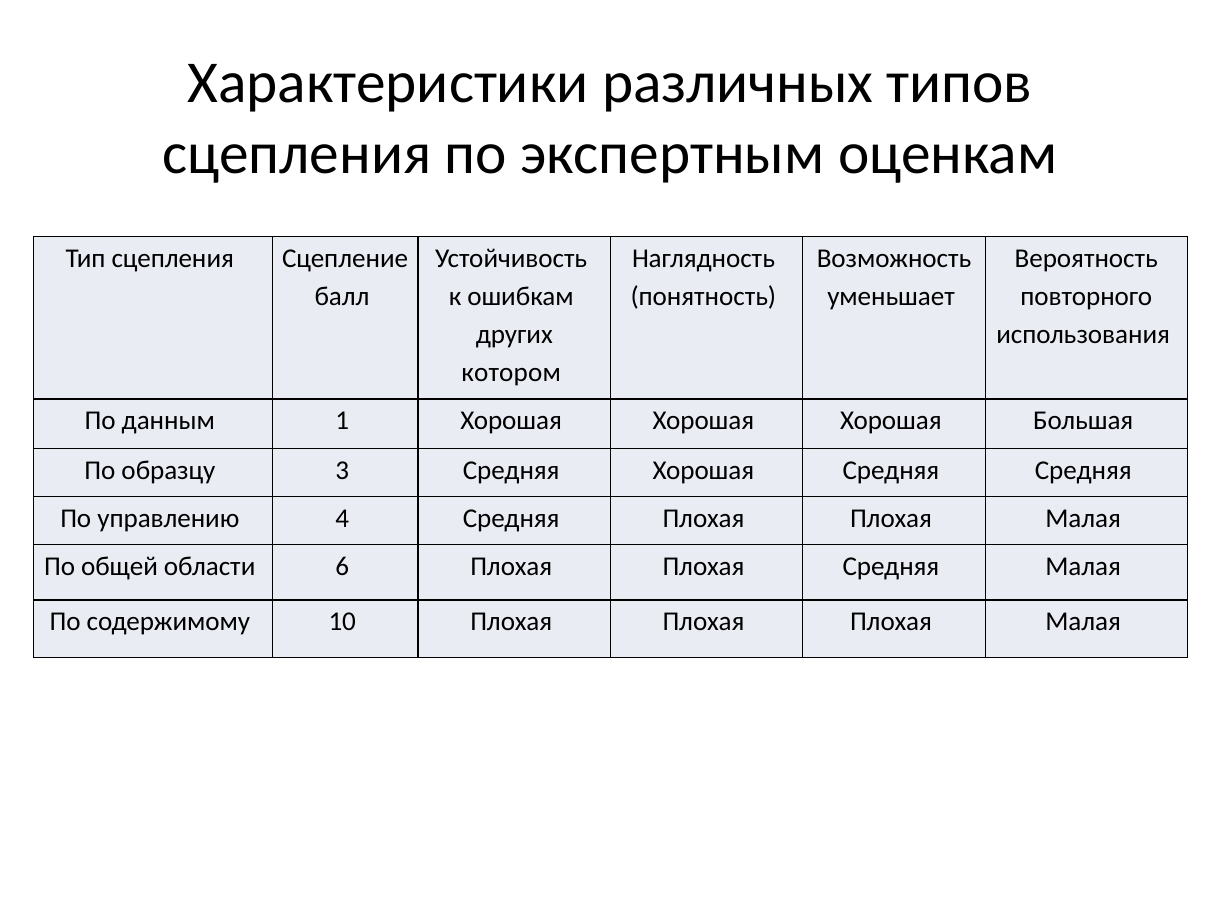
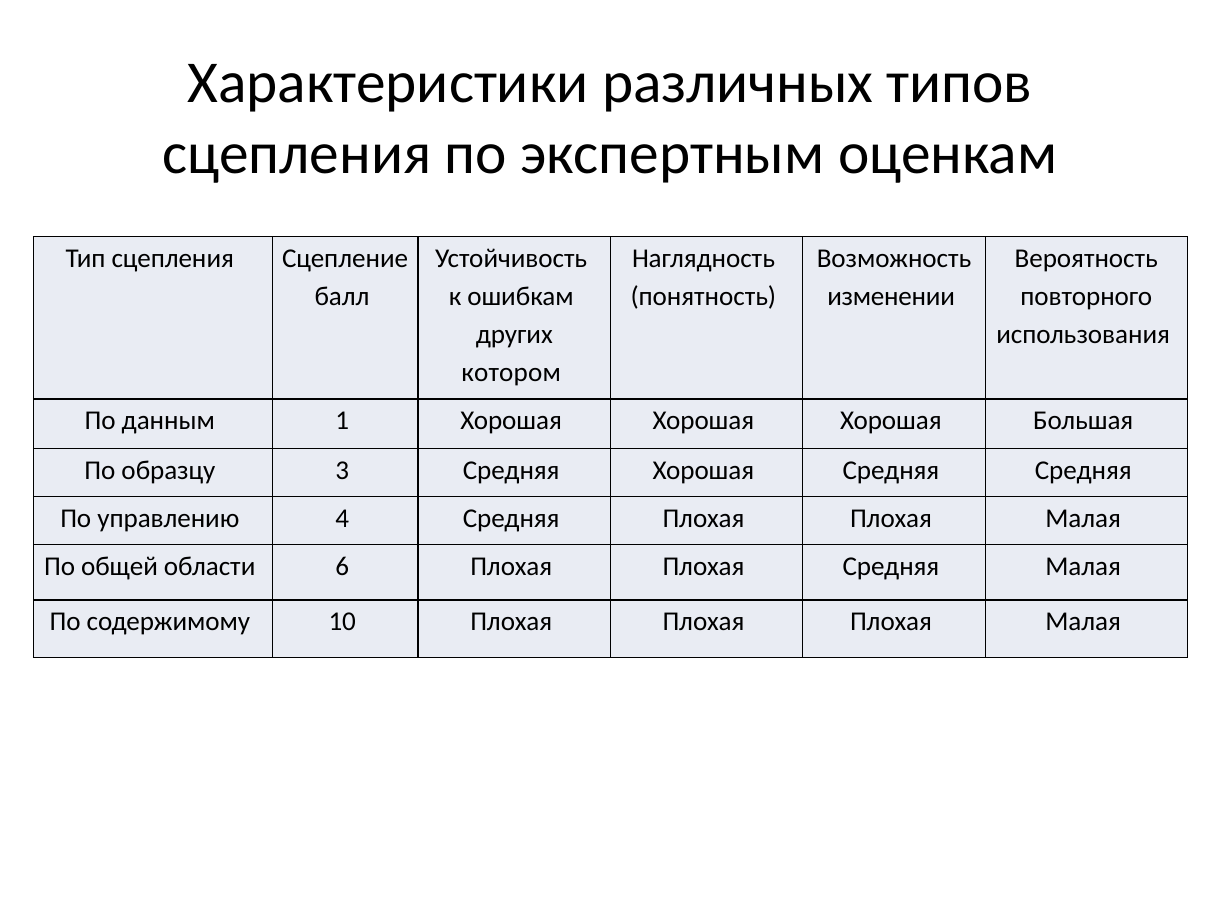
уменьшает: уменьшает -> изменении
